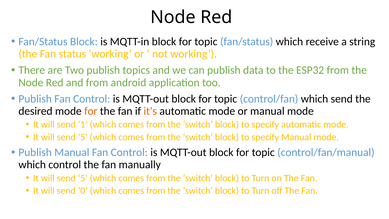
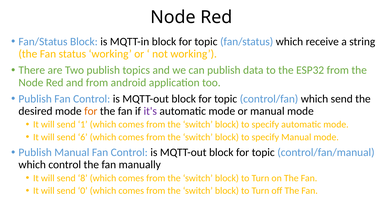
it's colour: orange -> purple
5 at (83, 137): 5 -> 6
5 at (83, 178): 5 -> 8
